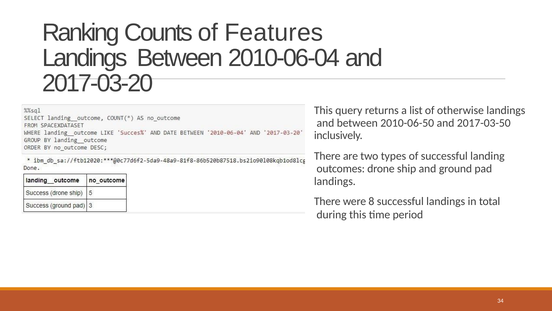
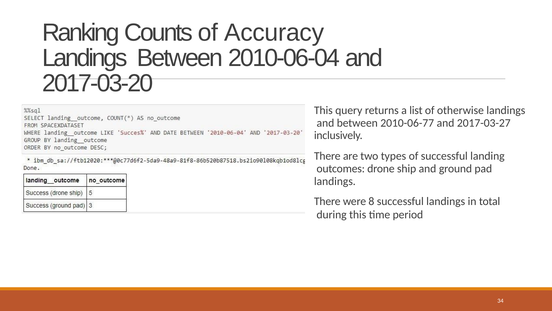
Features: Features -> Accuracy
2010-06-50: 2010-06-50 -> 2010-06-77
2017-03-50: 2017-03-50 -> 2017-03-27
